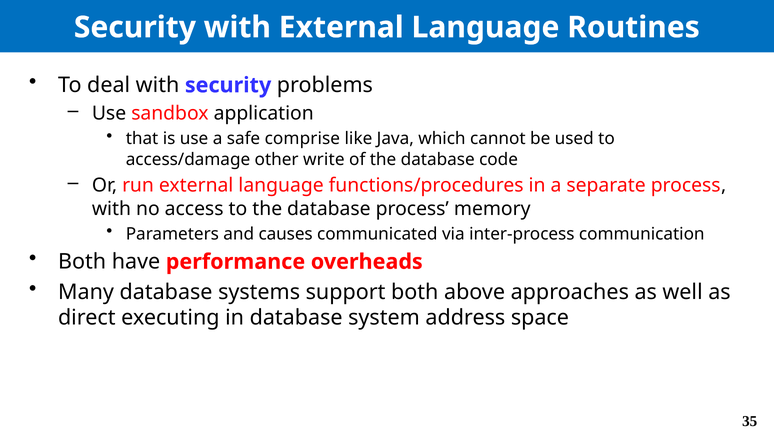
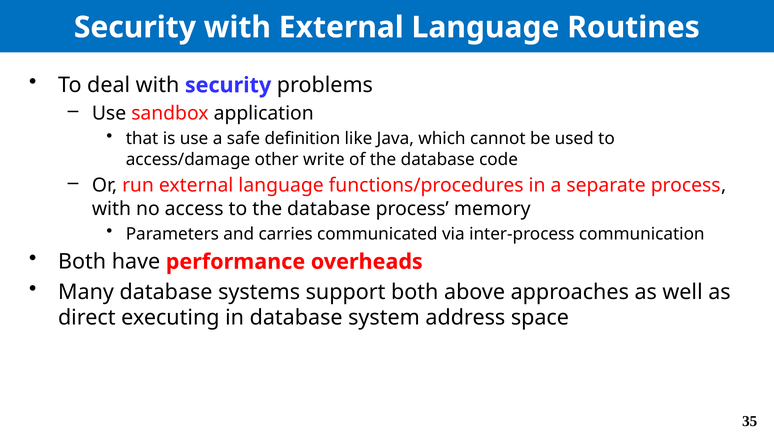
comprise: comprise -> definition
causes: causes -> carries
